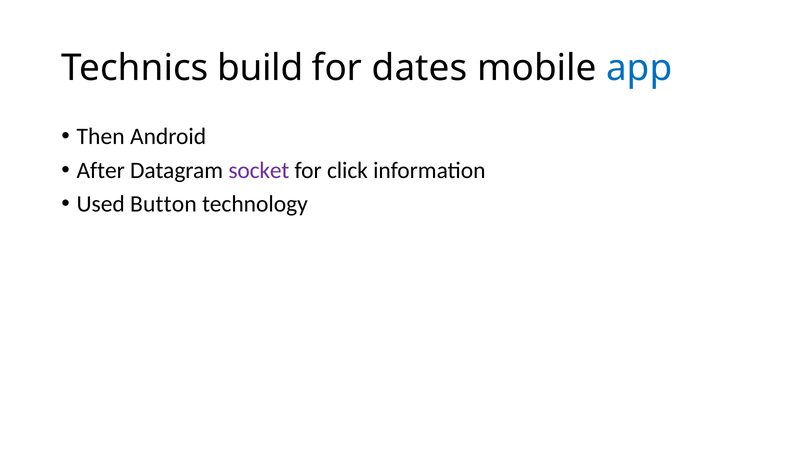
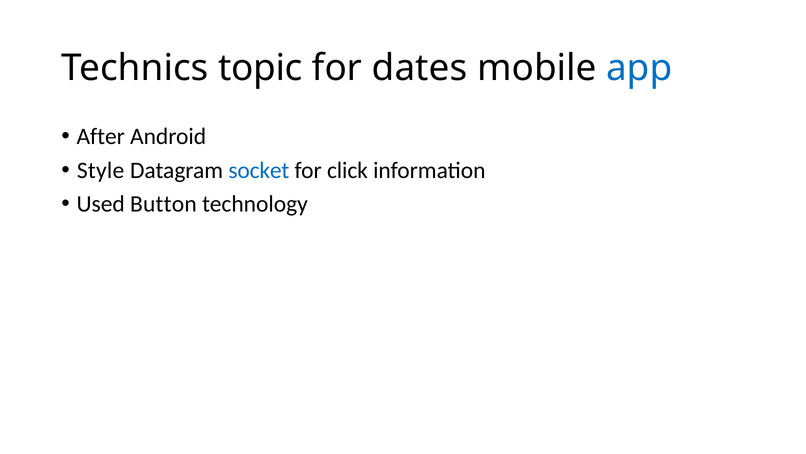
build: build -> topic
Then: Then -> After
After: After -> Style
socket colour: purple -> blue
